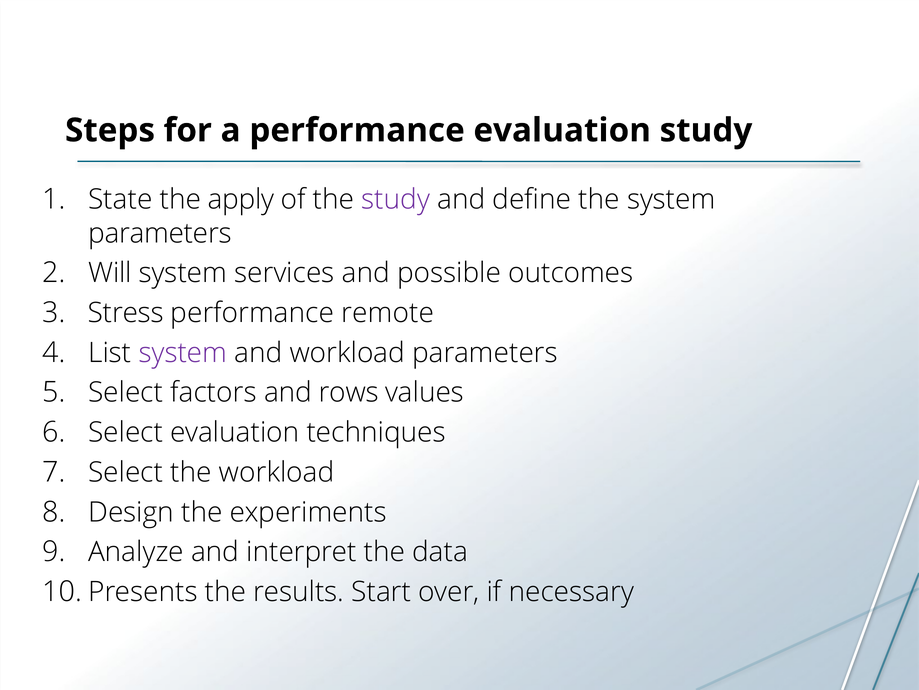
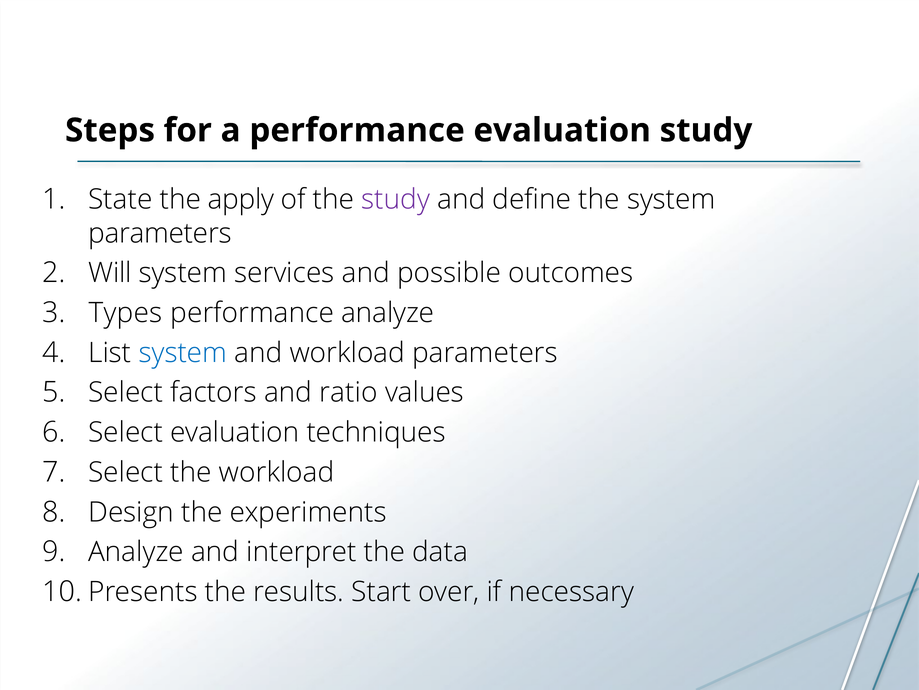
Stress: Stress -> Types
performance remote: remote -> analyze
system at (183, 352) colour: purple -> blue
rows: rows -> ratio
